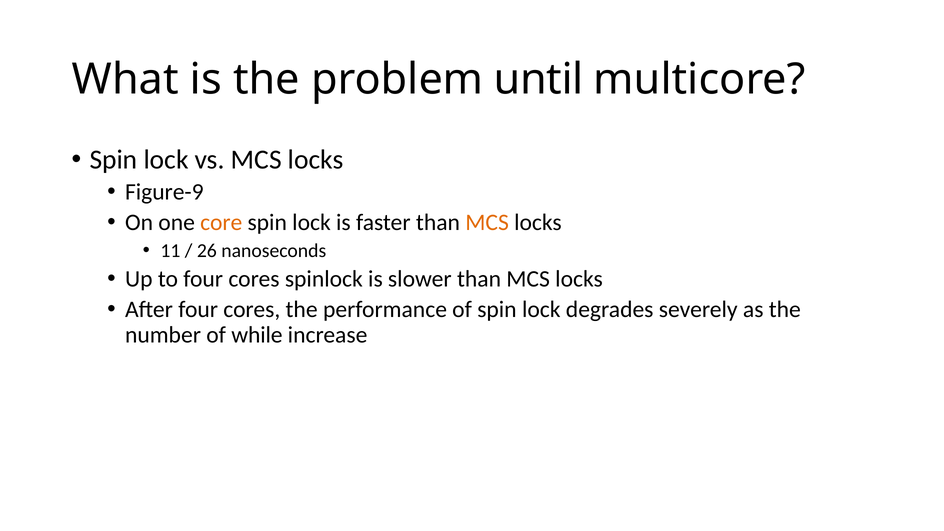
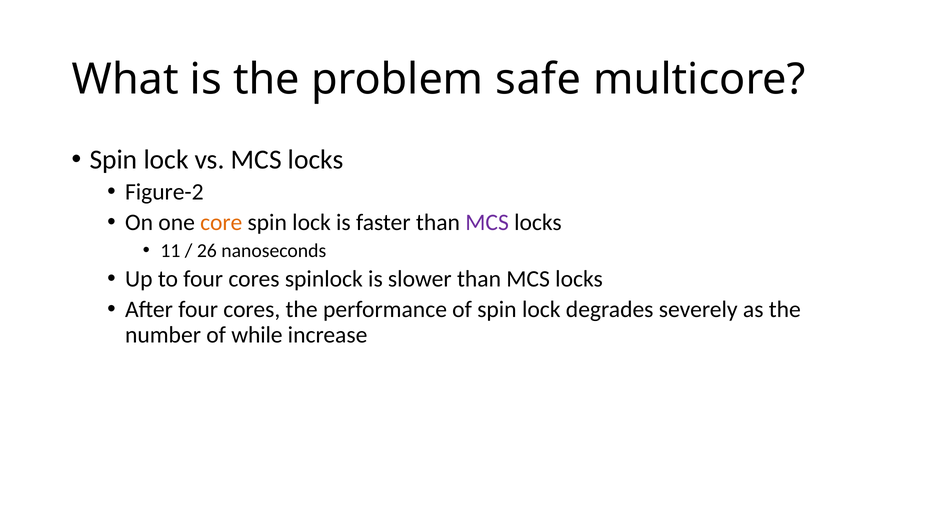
until: until -> safe
Figure-9: Figure-9 -> Figure-2
MCS at (487, 223) colour: orange -> purple
